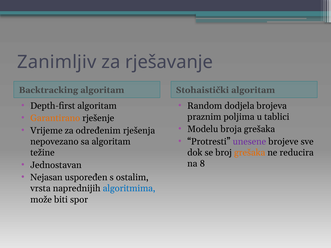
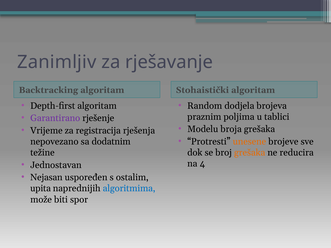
Garantirano colour: orange -> purple
određenim: određenim -> registracija
unesene colour: purple -> orange
sa algoritam: algoritam -> dodatnim
8: 8 -> 4
vrsta: vrsta -> upita
